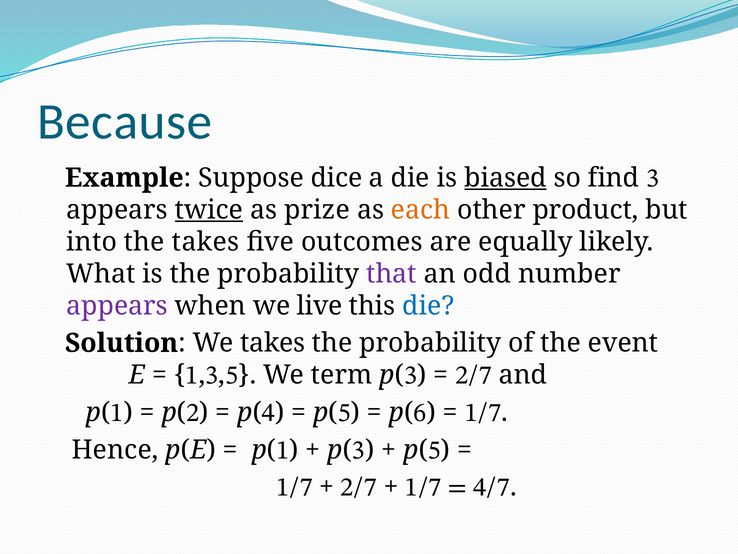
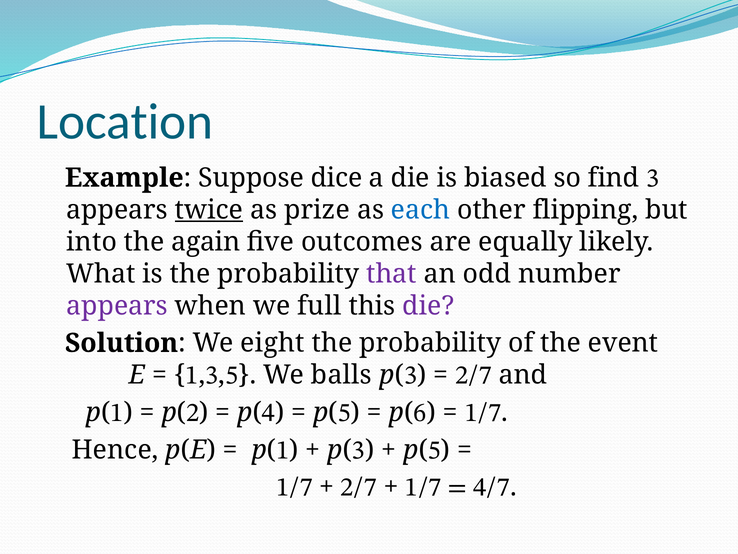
Because: Because -> Location
biased underline: present -> none
each colour: orange -> blue
product: product -> flipping
the takes: takes -> again
live: live -> full
die at (428, 306) colour: blue -> purple
We takes: takes -> eight
term: term -> balls
